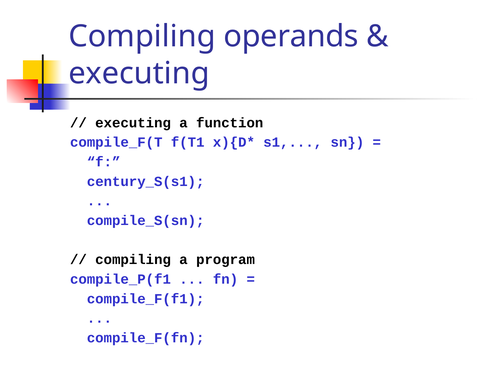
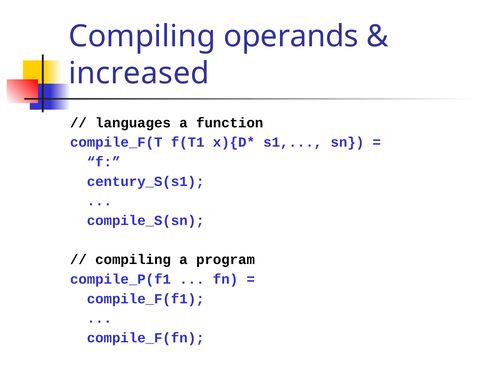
executing at (139, 73): executing -> increased
executing at (133, 123): executing -> languages
